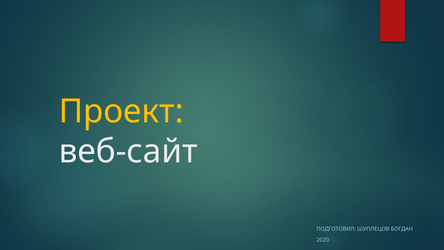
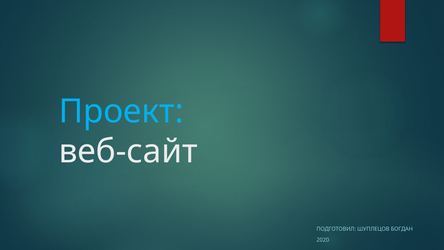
Проект colour: yellow -> light blue
